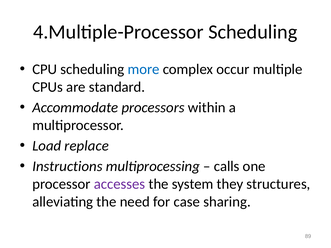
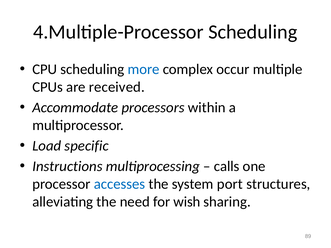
standard: standard -> received
replace: replace -> specific
accesses colour: purple -> blue
they: they -> port
case: case -> wish
